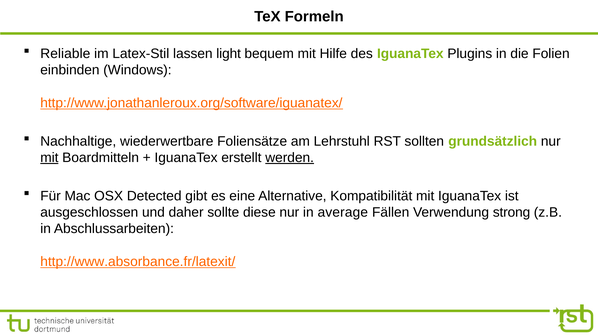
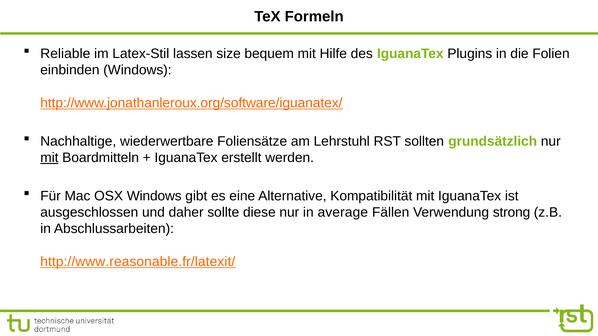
light: light -> size
werden underline: present -> none
OSX Detected: Detected -> Windows
http://www.absorbance.fr/latexit/: http://www.absorbance.fr/latexit/ -> http://www.reasonable.fr/latexit/
